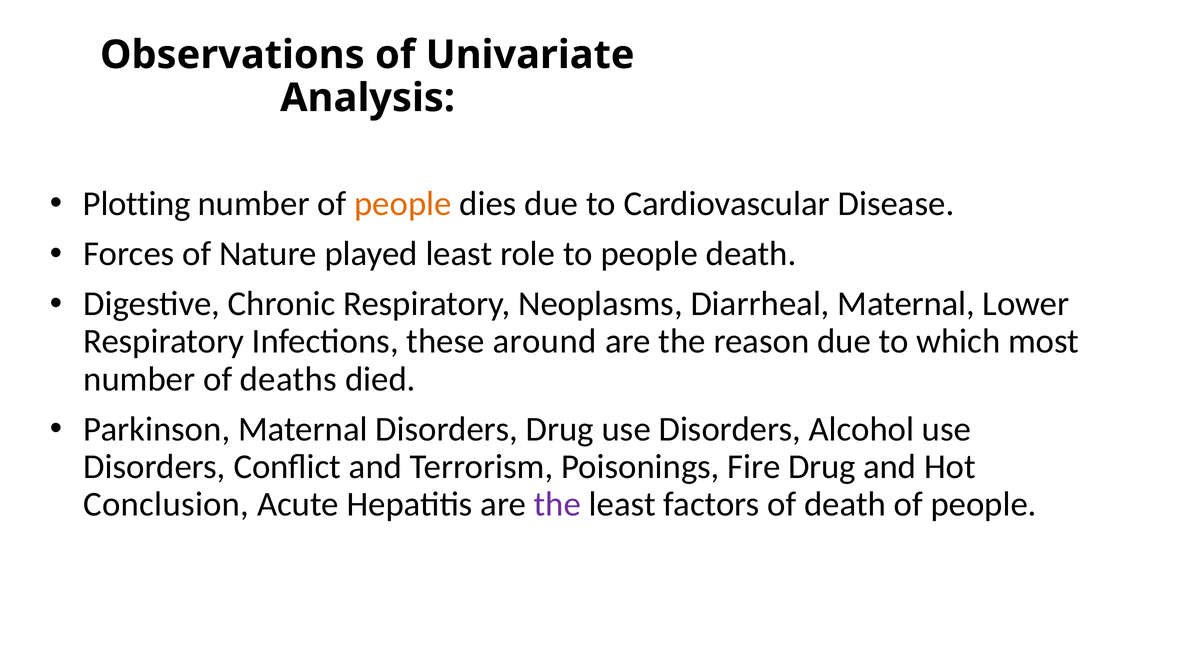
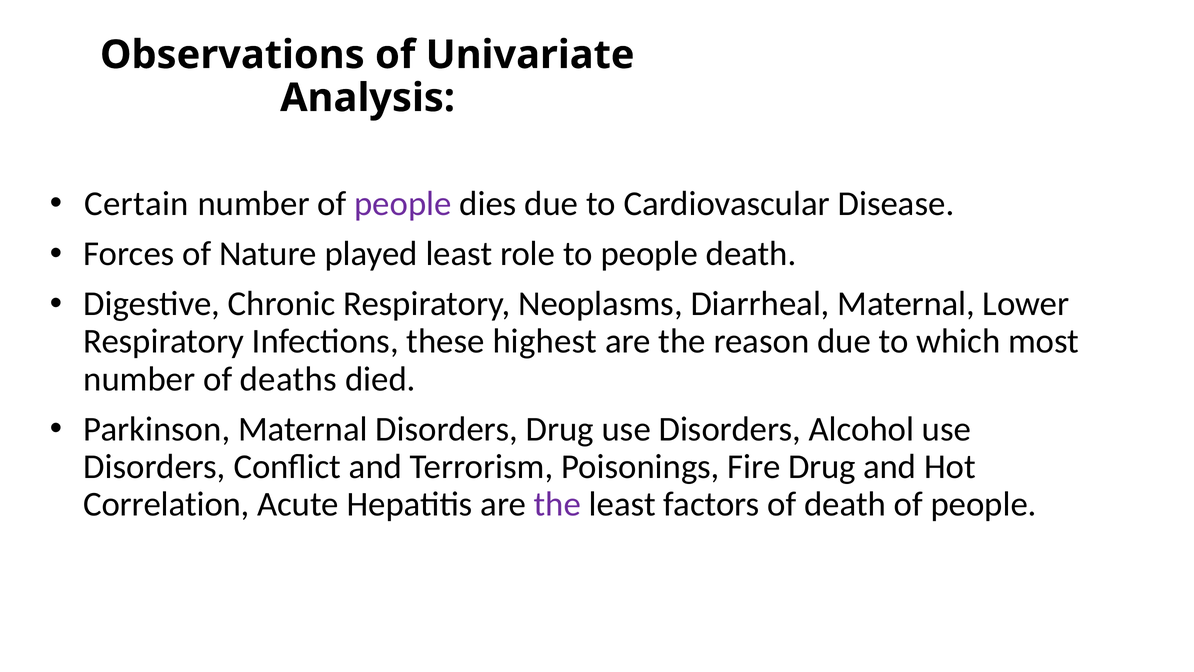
Plotting: Plotting -> Certain
people at (403, 204) colour: orange -> purple
around: around -> highest
Conclusion: Conclusion -> Correlation
